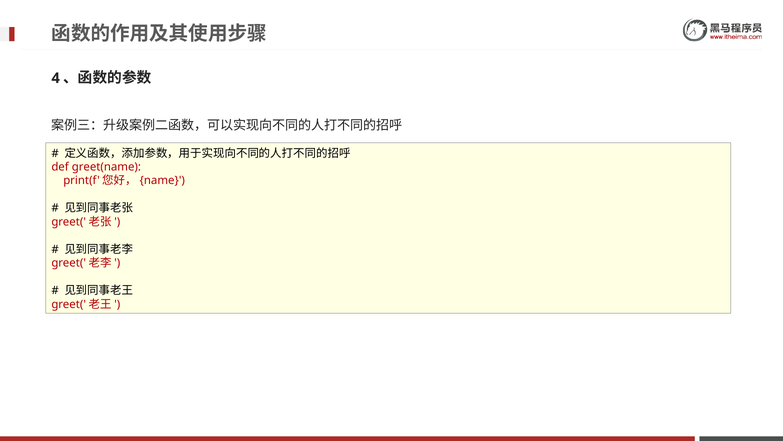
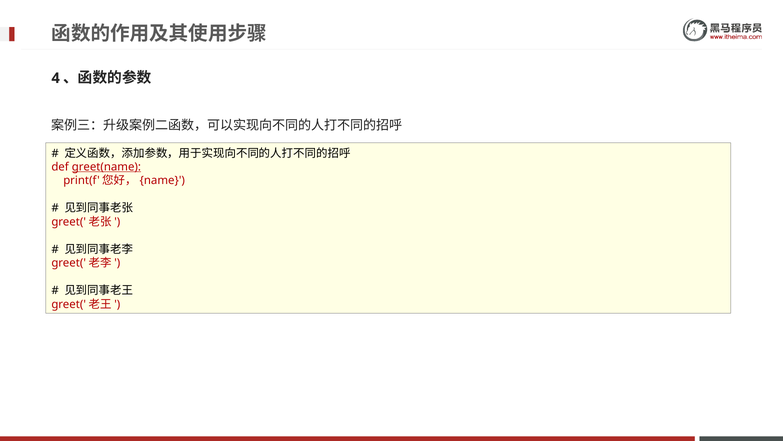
greet(name underline: none -> present
